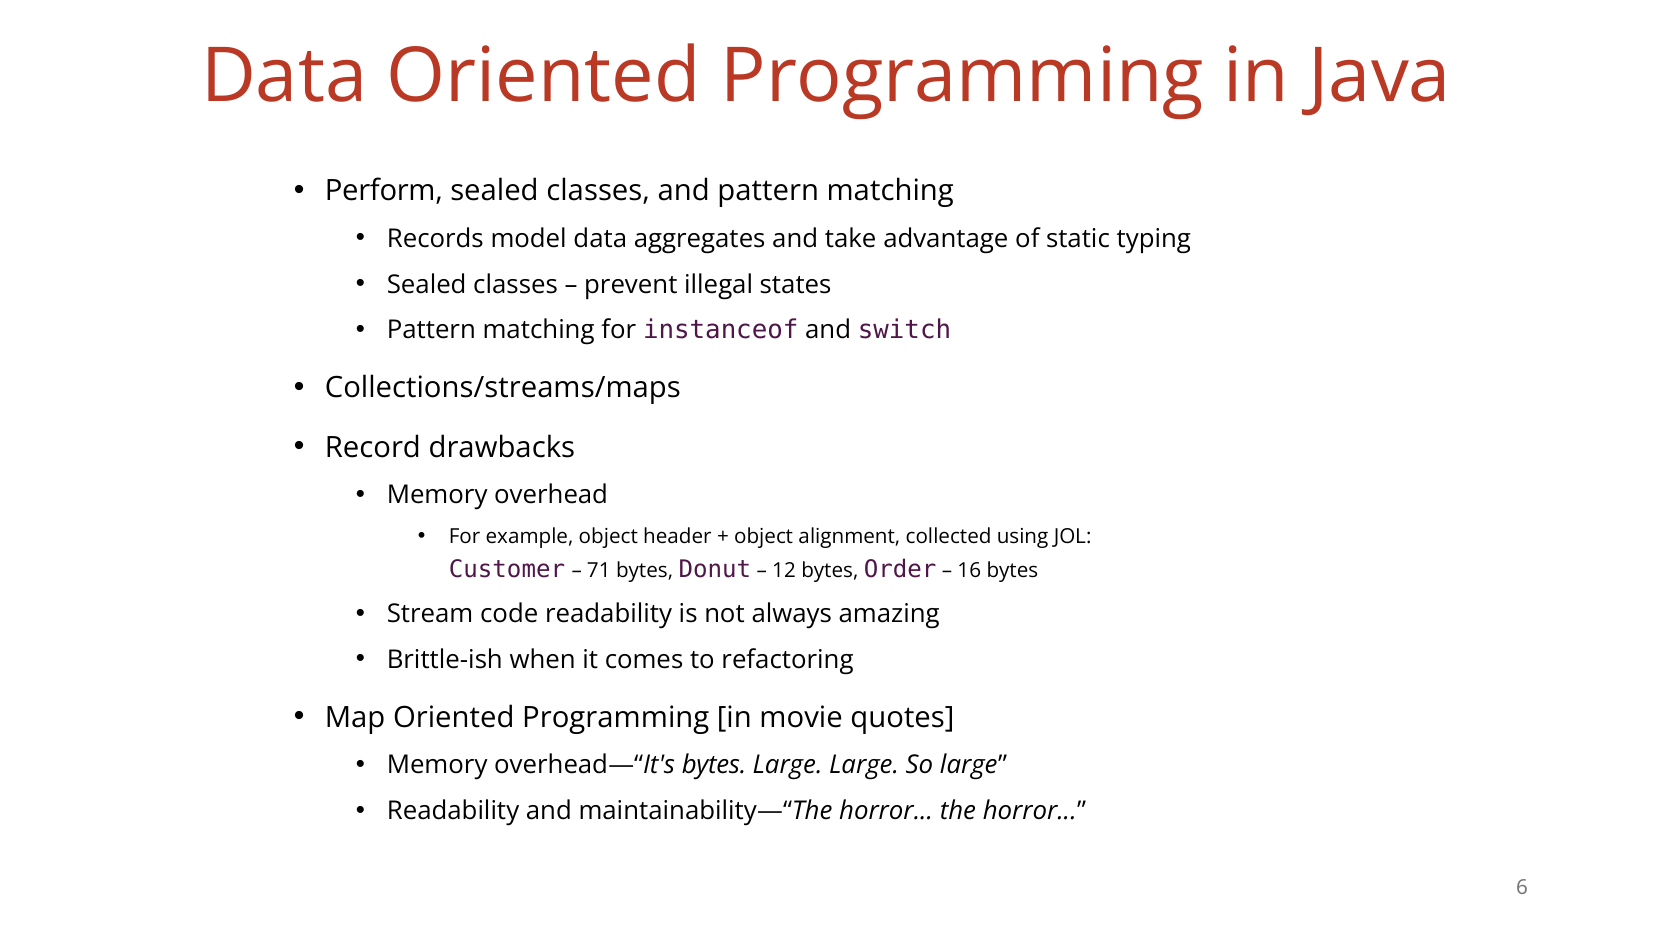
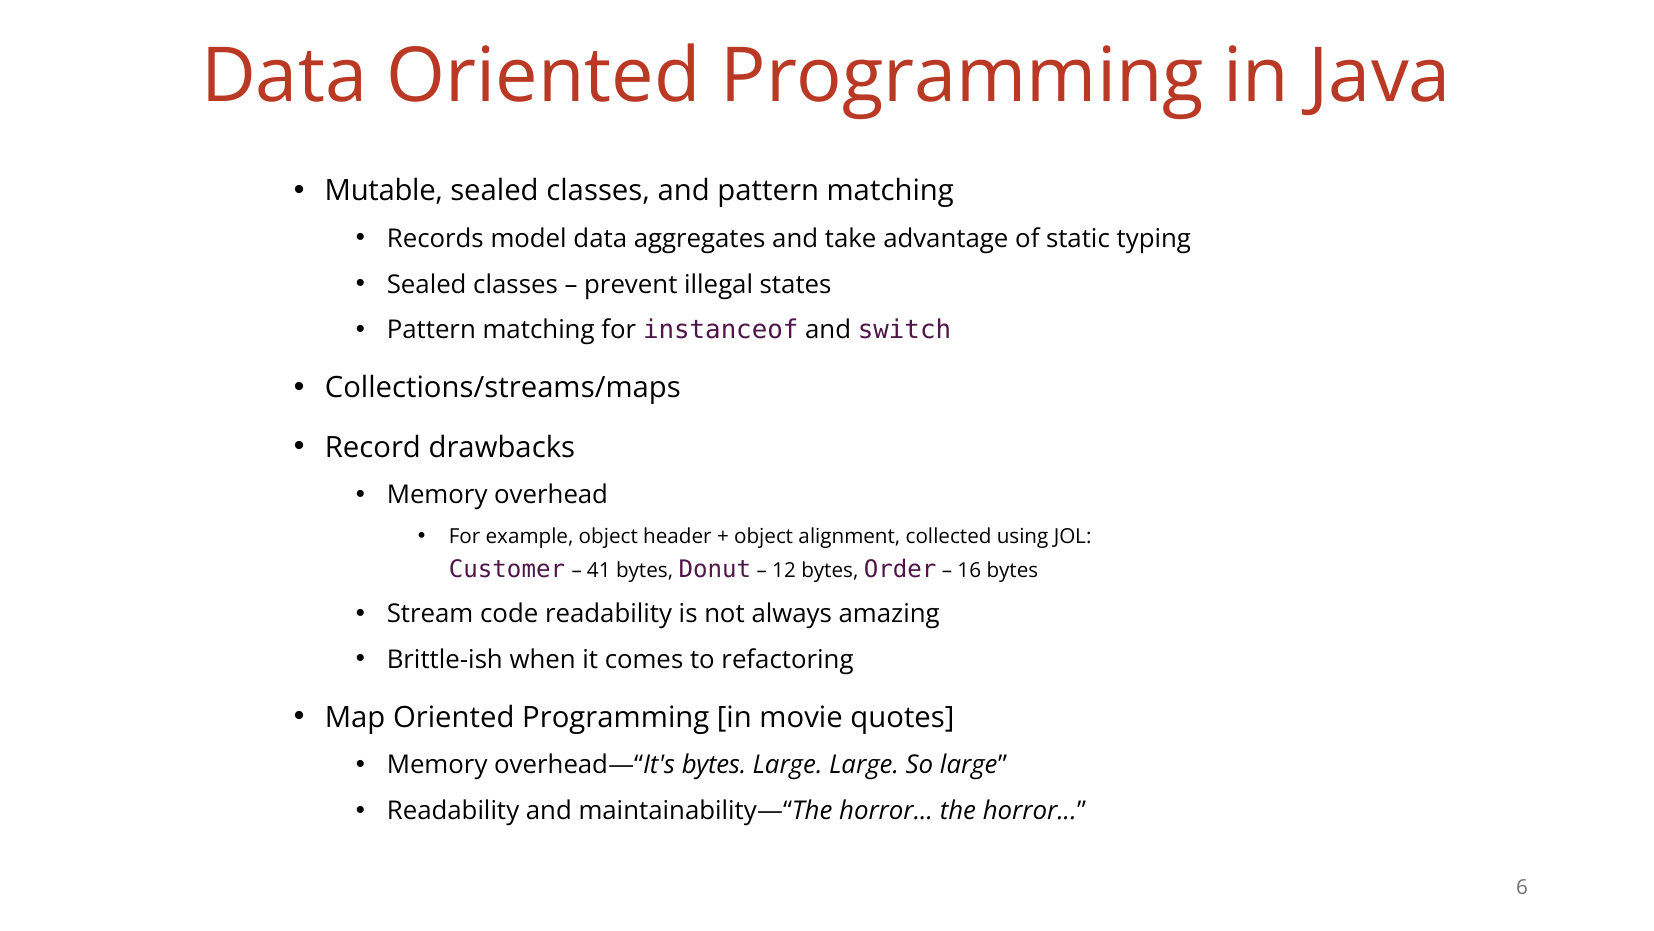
Perform: Perform -> Mutable
71: 71 -> 41
